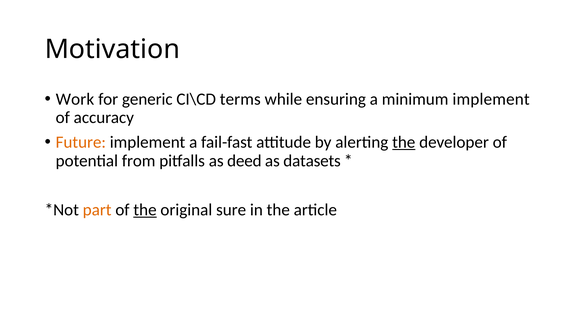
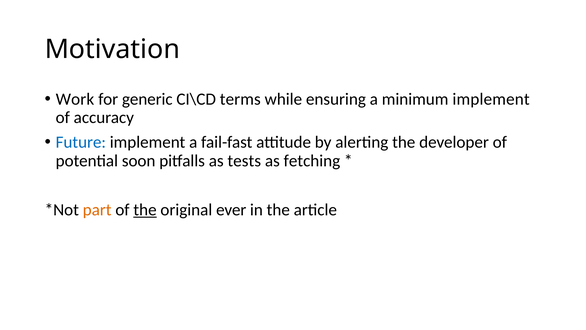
Future colour: orange -> blue
the at (404, 142) underline: present -> none
from: from -> soon
deed: deed -> tests
datasets: datasets -> fetching
sure: sure -> ever
